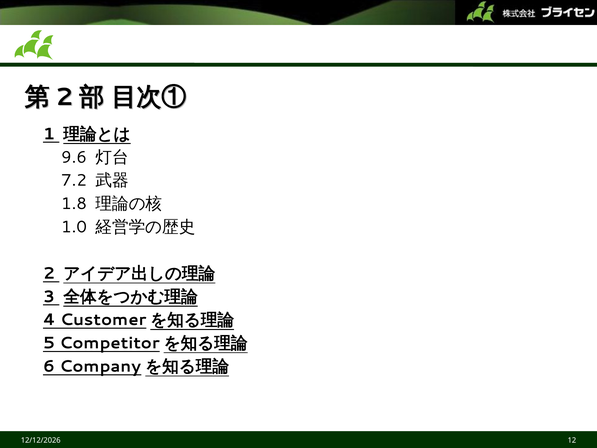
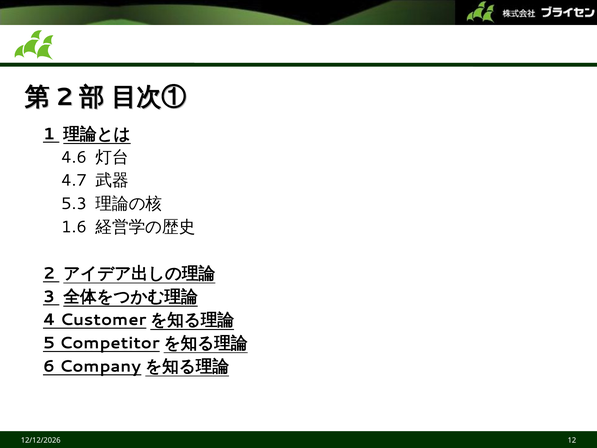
9.6: 9.6 -> 4.6
7.2: 7.2 -> 4.7
1.8: 1.8 -> 5.3
1.0: 1.0 -> 1.6
